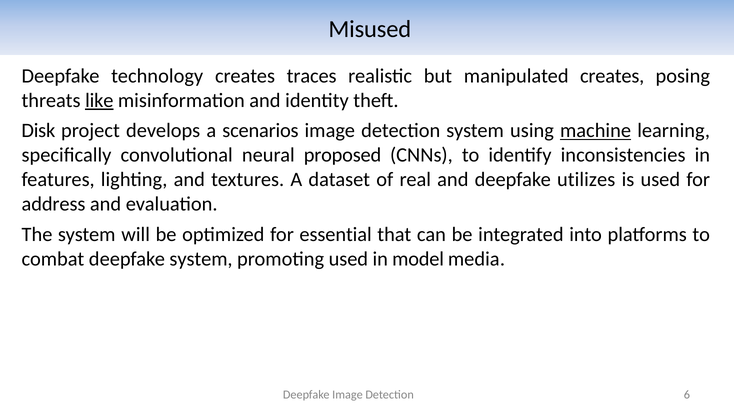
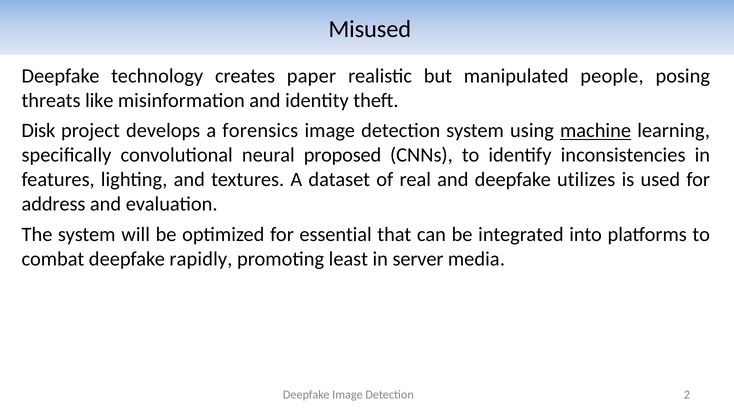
traces: traces -> paper
manipulated creates: creates -> people
like underline: present -> none
scenarios: scenarios -> forensics
deepfake system: system -> rapidly
promoting used: used -> least
model: model -> server
6: 6 -> 2
